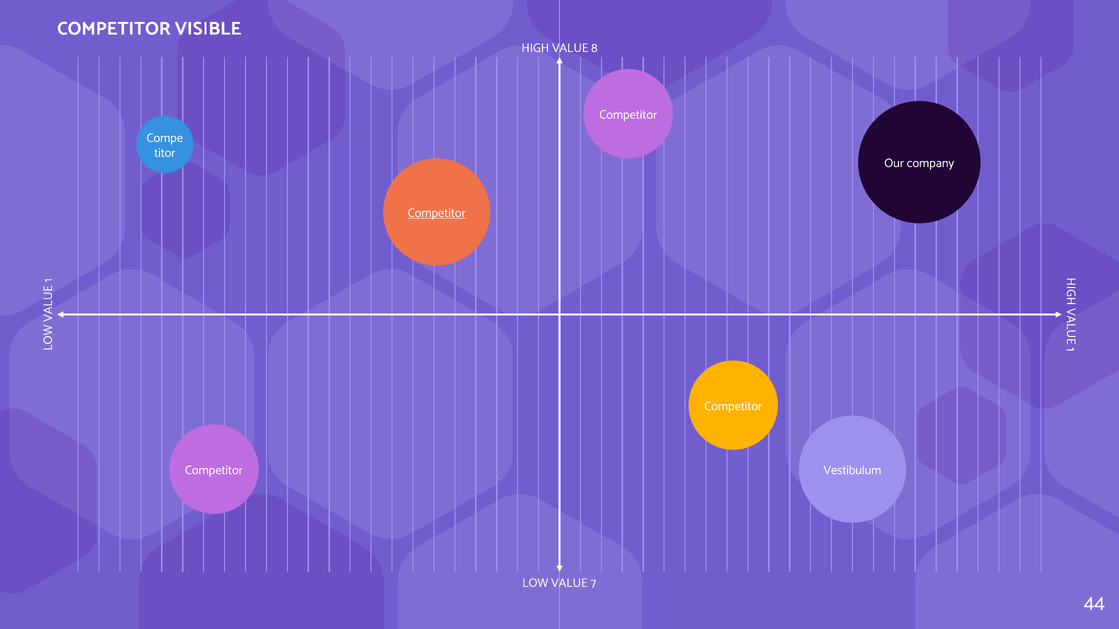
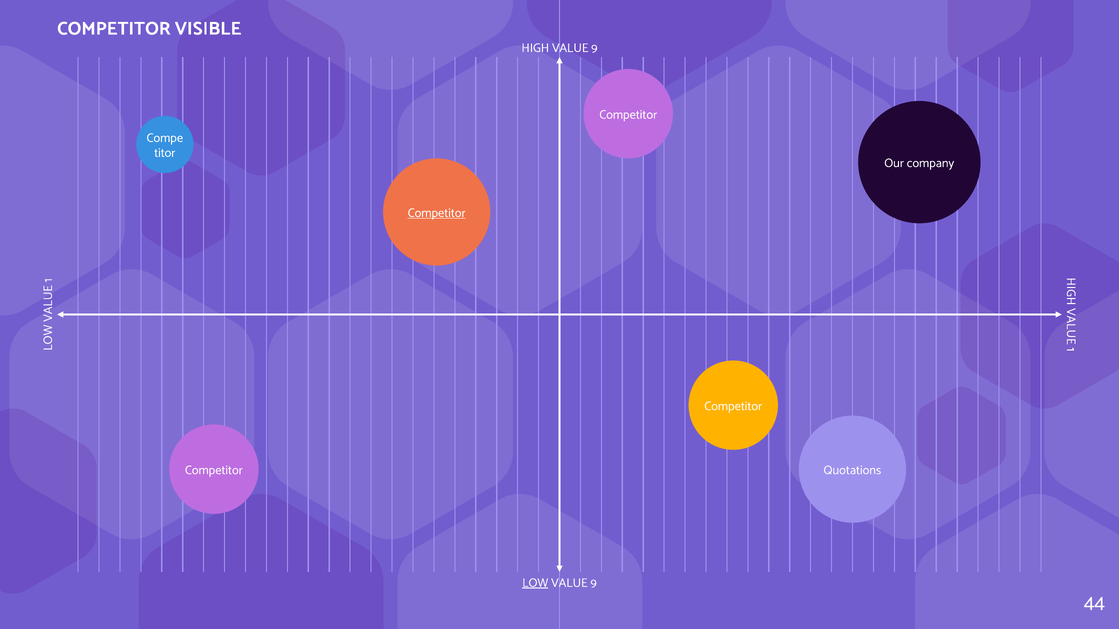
HIGH VALUE 8: 8 -> 9
Vestibulum: Vestibulum -> Quotations
LOW underline: none -> present
7 at (593, 583): 7 -> 9
